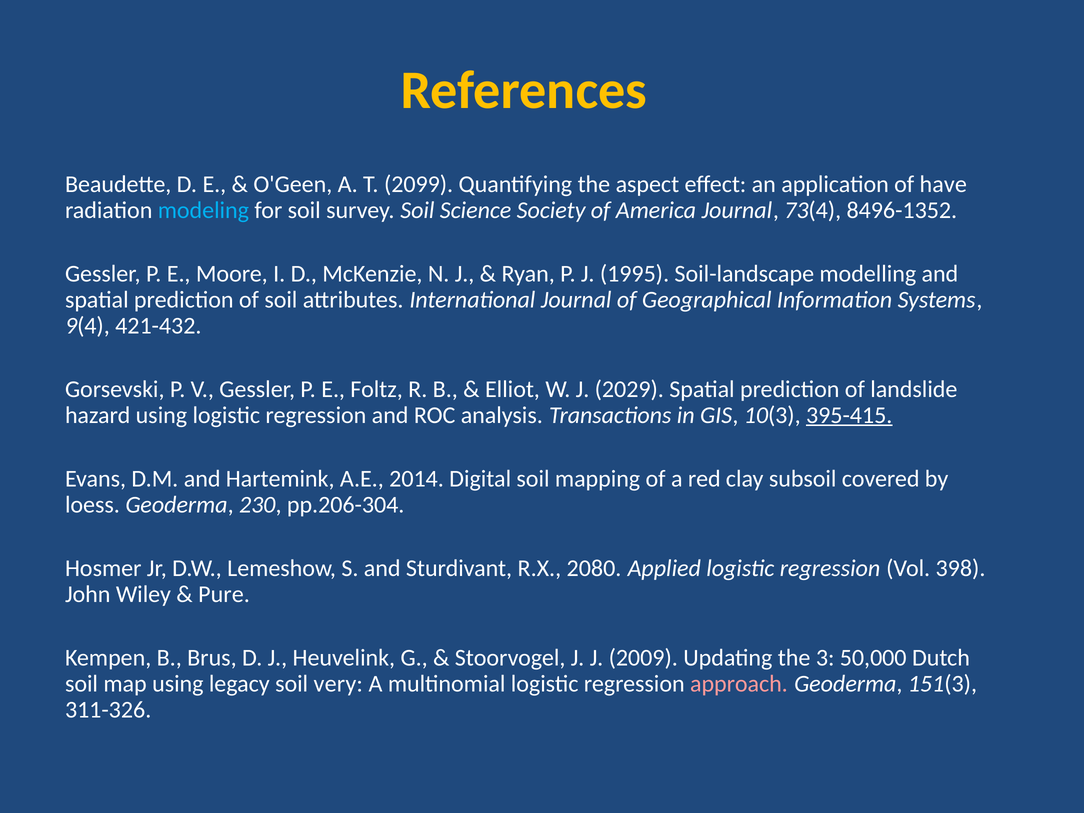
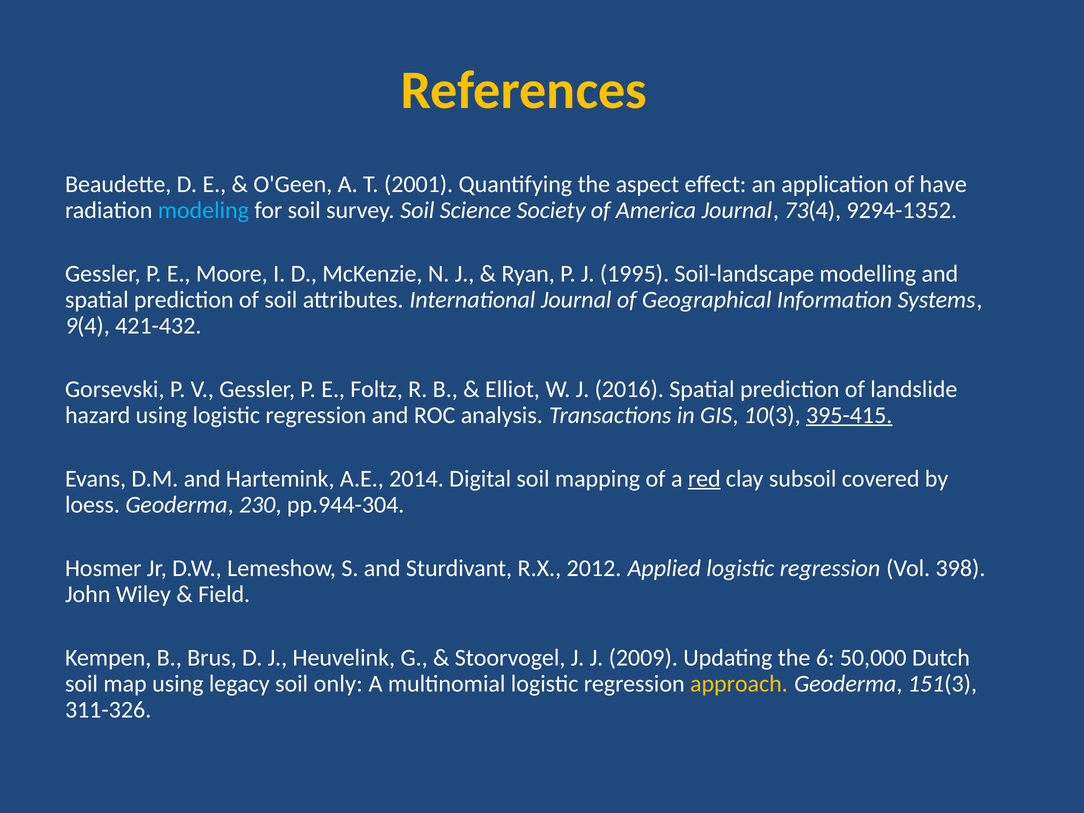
2099: 2099 -> 2001
8496-1352: 8496-1352 -> 9294-1352
2029: 2029 -> 2016
red underline: none -> present
pp.206-304: pp.206-304 -> pp.944-304
2080: 2080 -> 2012
Pure: Pure -> Field
3: 3 -> 6
very: very -> only
approach colour: pink -> yellow
